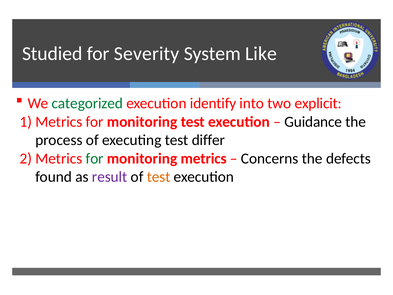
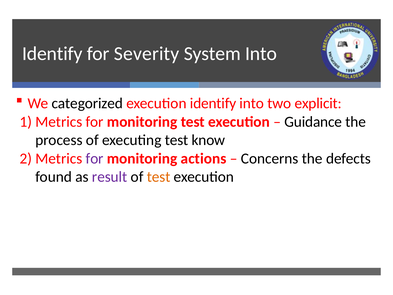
Studied at (52, 54): Studied -> Identify
System Like: Like -> Into
categorized colour: green -> black
differ: differ -> know
for at (95, 158) colour: green -> purple
metrics: metrics -> actions
